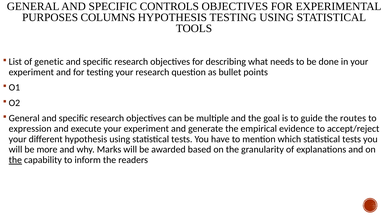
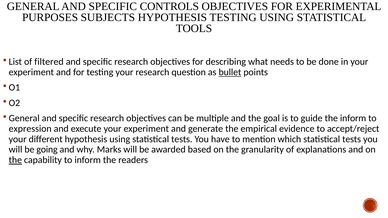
COLUMNS: COLUMNS -> SUBJECTS
genetic: genetic -> filtered
bullet underline: none -> present
the routes: routes -> inform
more: more -> going
